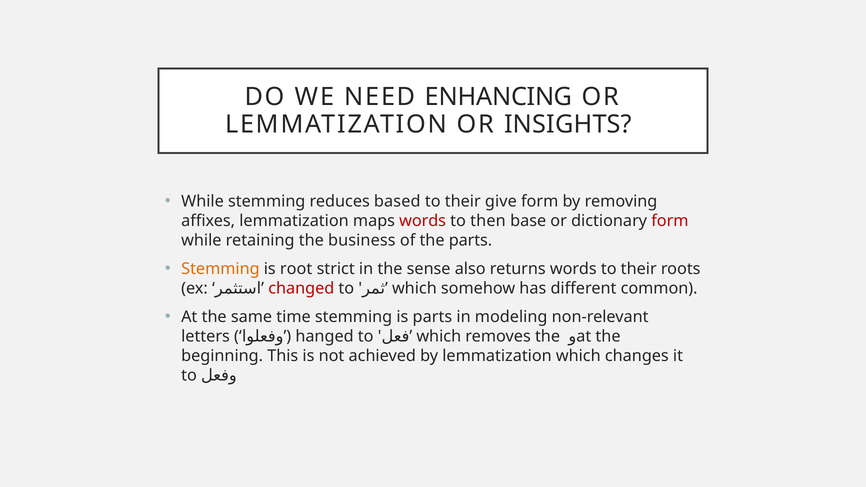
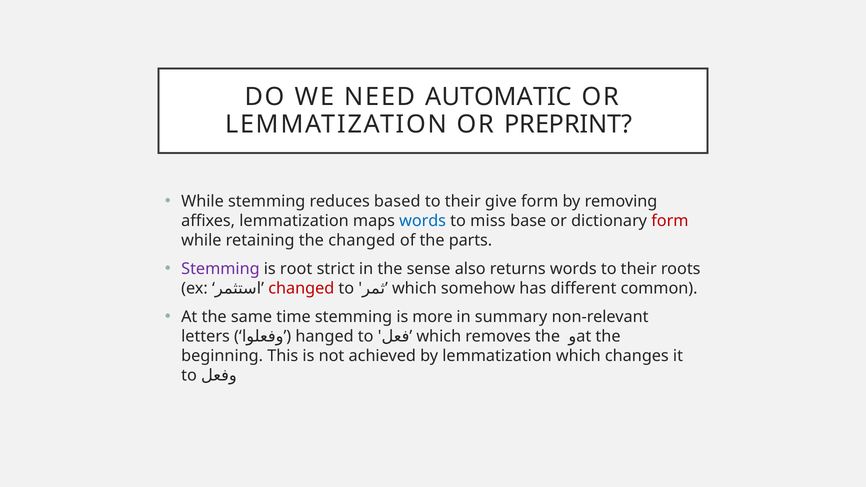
ENHANCING: ENHANCING -> AUTOMATIC
INSIGHTS: INSIGHTS -> PREPRINT
words at (423, 221) colour: red -> blue
then: then -> miss
the business: business -> changed
Stemming at (220, 269) colour: orange -> purple
is parts: parts -> more
modeling: modeling -> summary
